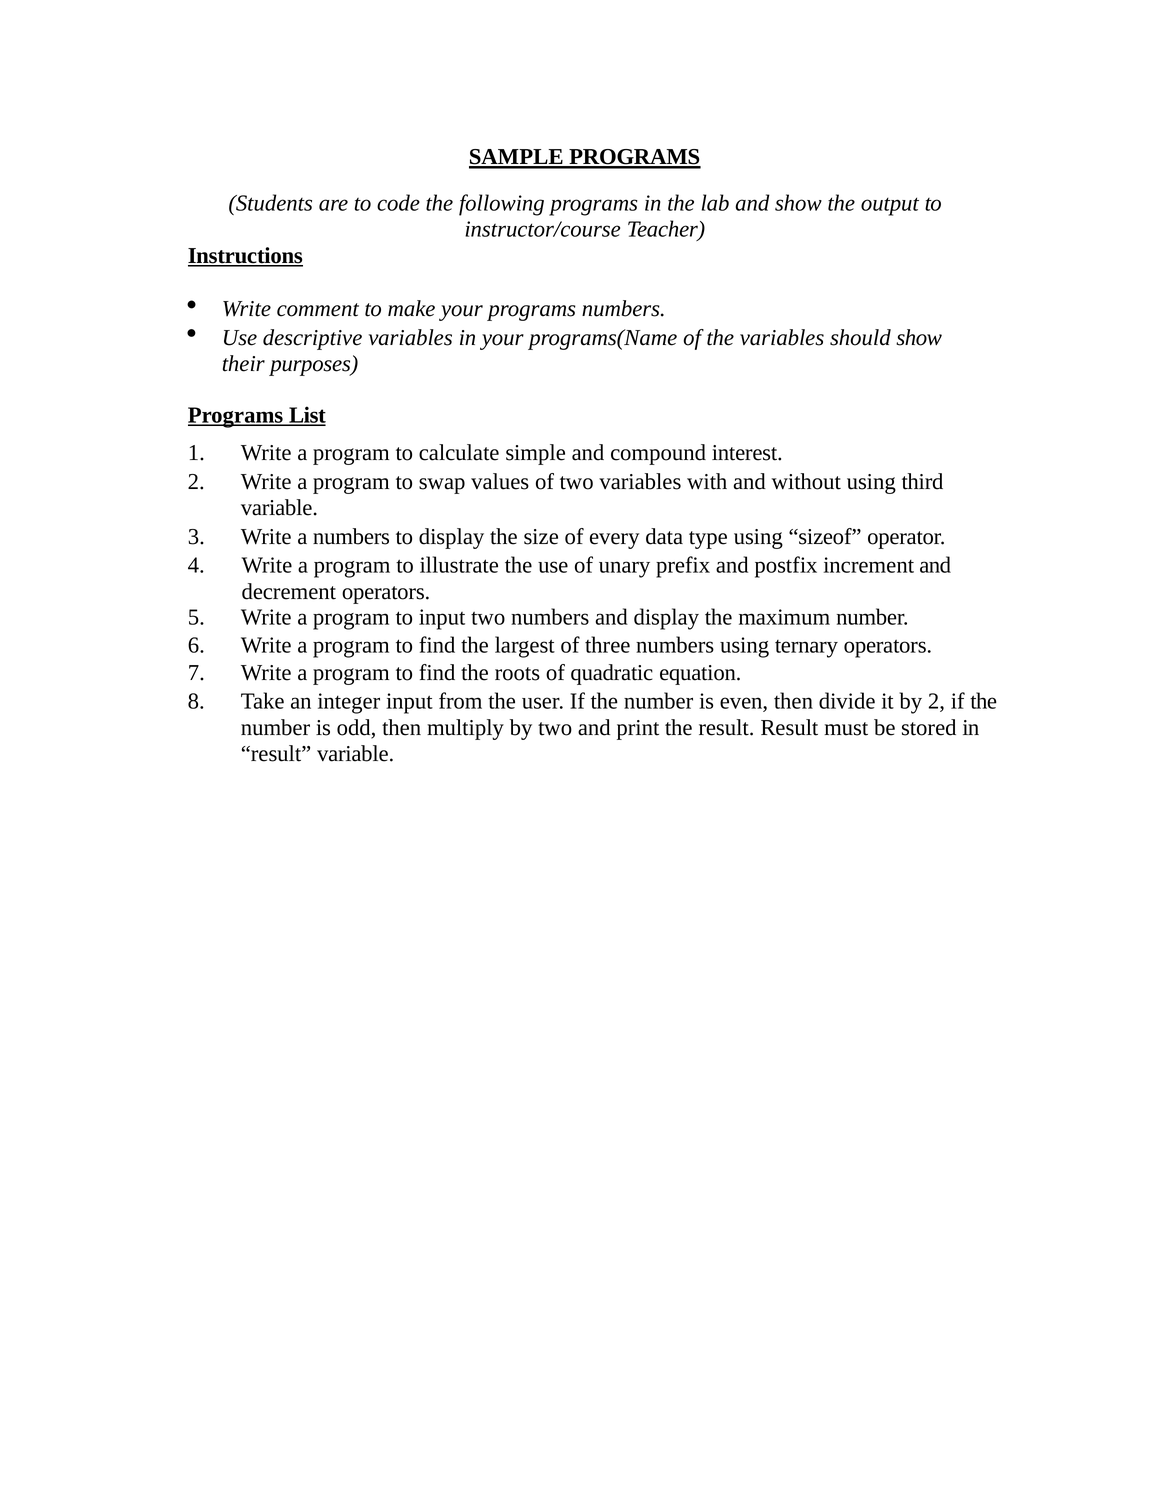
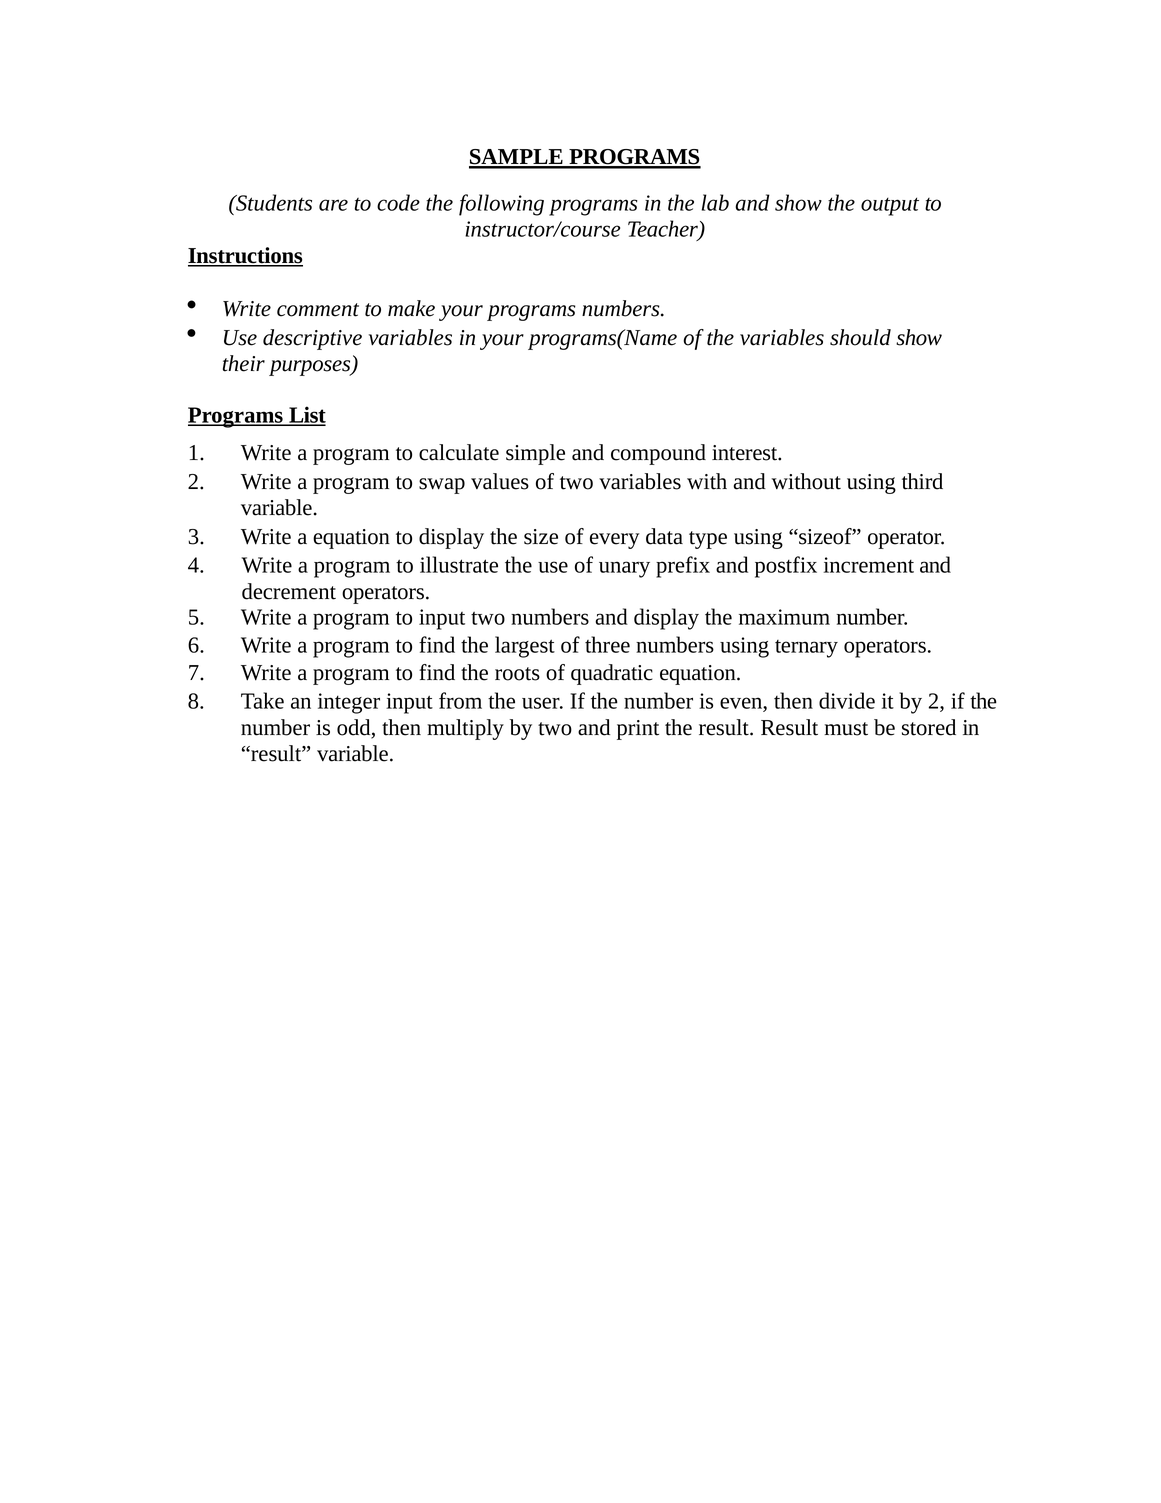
a numbers: numbers -> equation
